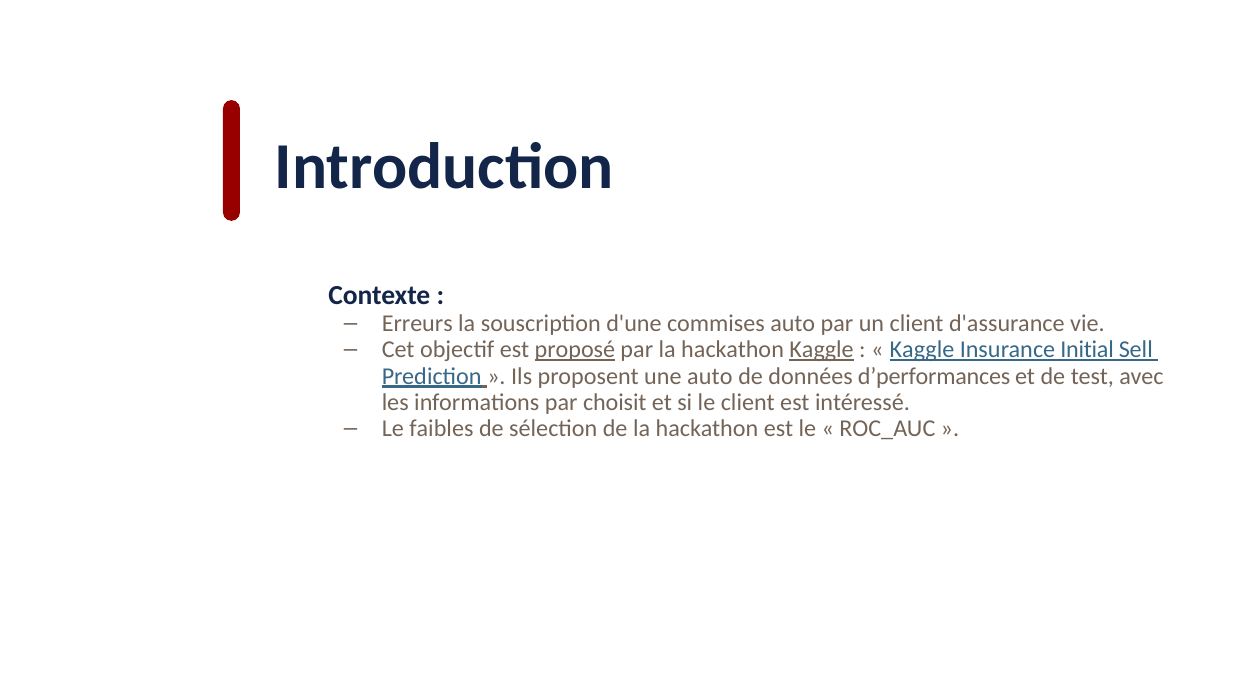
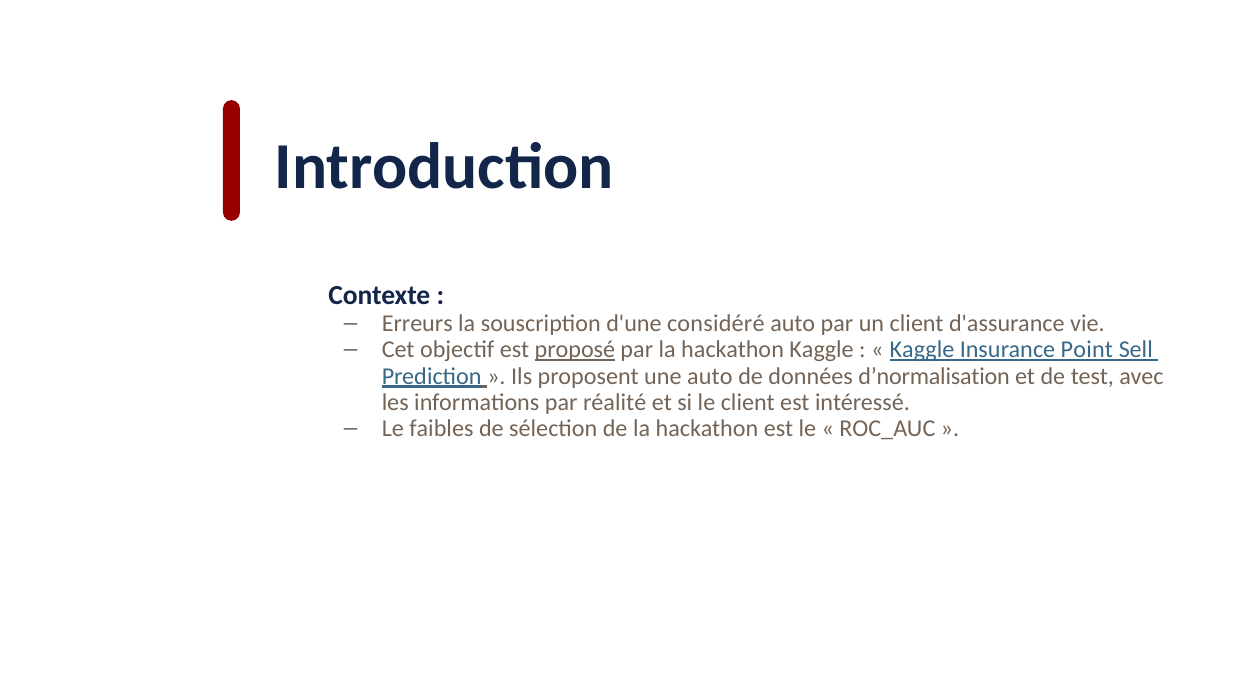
commises: commises -> considéré
Kaggle at (822, 350) underline: present -> none
Initial: Initial -> Point
d’performances: d’performances -> d’normalisation
choisit: choisit -> réalité
